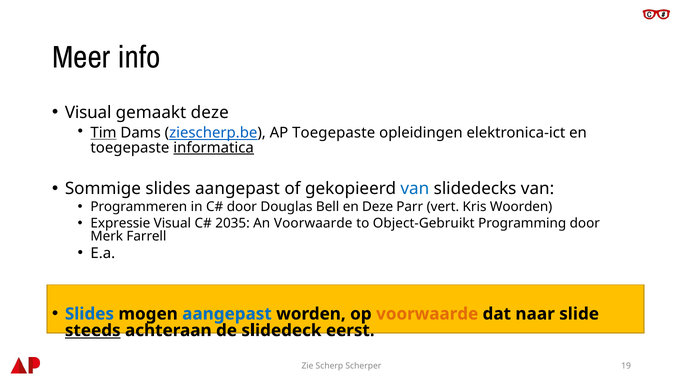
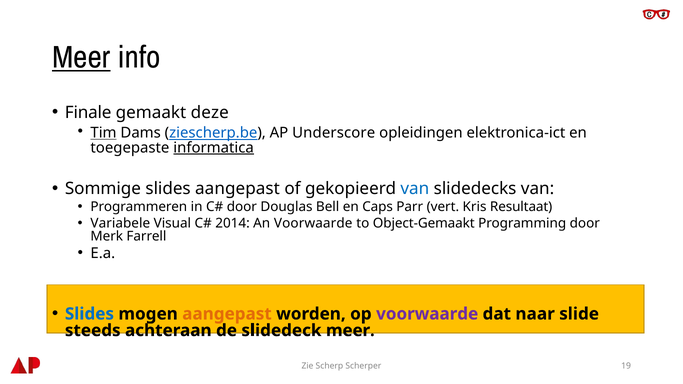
Meer at (81, 57) underline: none -> present
Visual at (88, 112): Visual -> Finale
AP Toegepaste: Toegepaste -> Underscore
en Deze: Deze -> Caps
Woorden: Woorden -> Resultaat
Expressie: Expressie -> Variabele
2035: 2035 -> 2014
Object-Gebruikt: Object-Gebruikt -> Object-Gemaakt
aangepast at (227, 314) colour: blue -> orange
voorwaarde at (427, 314) colour: orange -> purple
steeds underline: present -> none
slidedeck eerst: eerst -> meer
